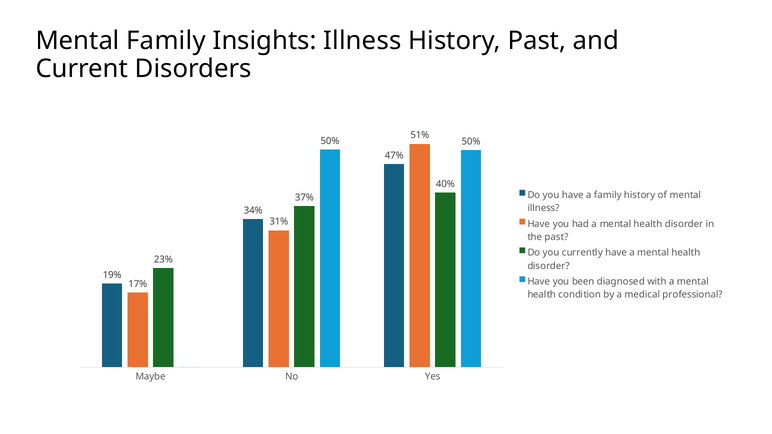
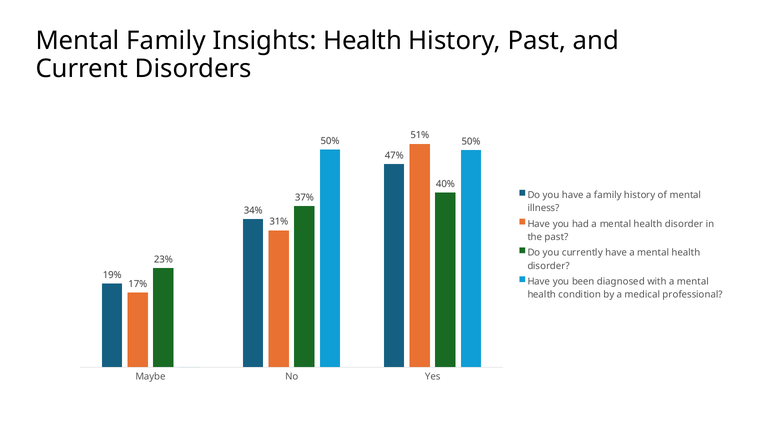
Insights Illness: Illness -> Health
